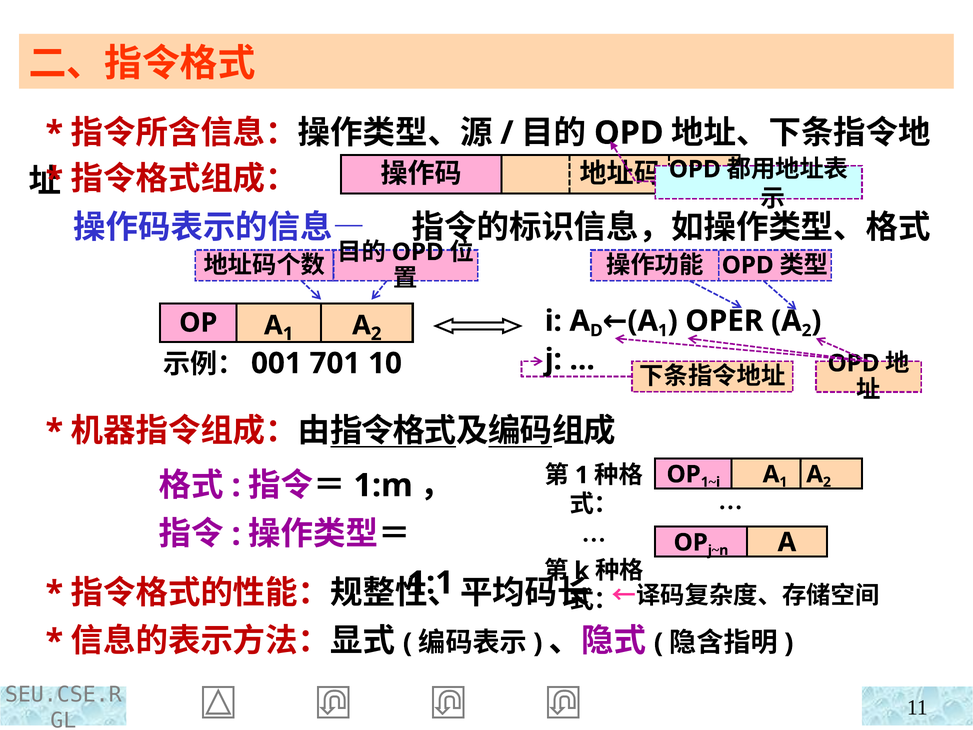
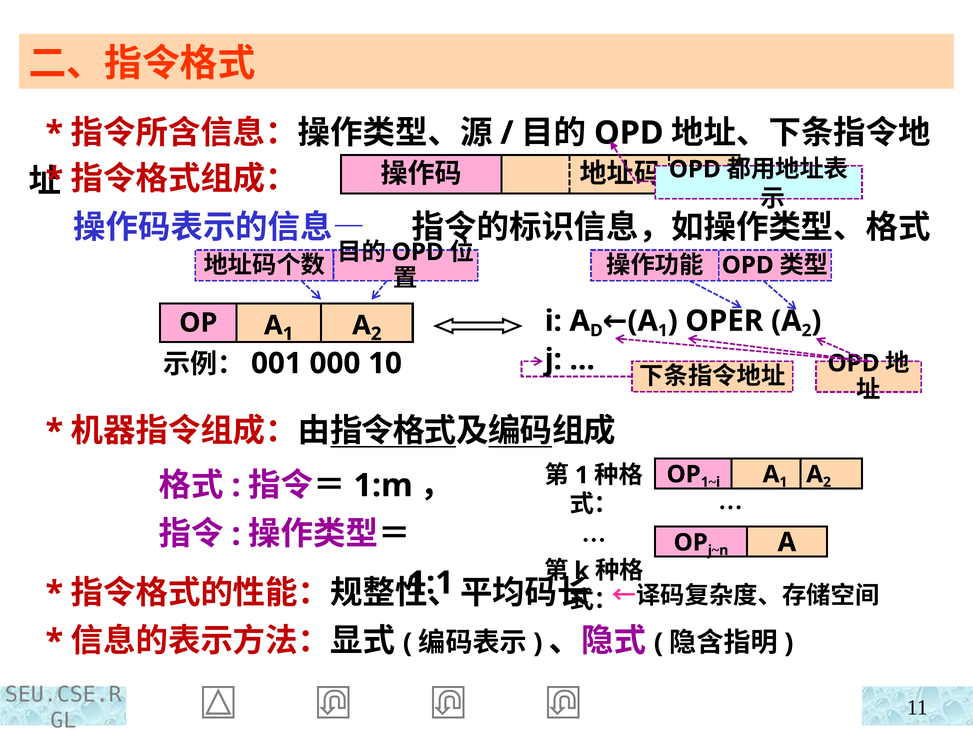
701: 701 -> 000
